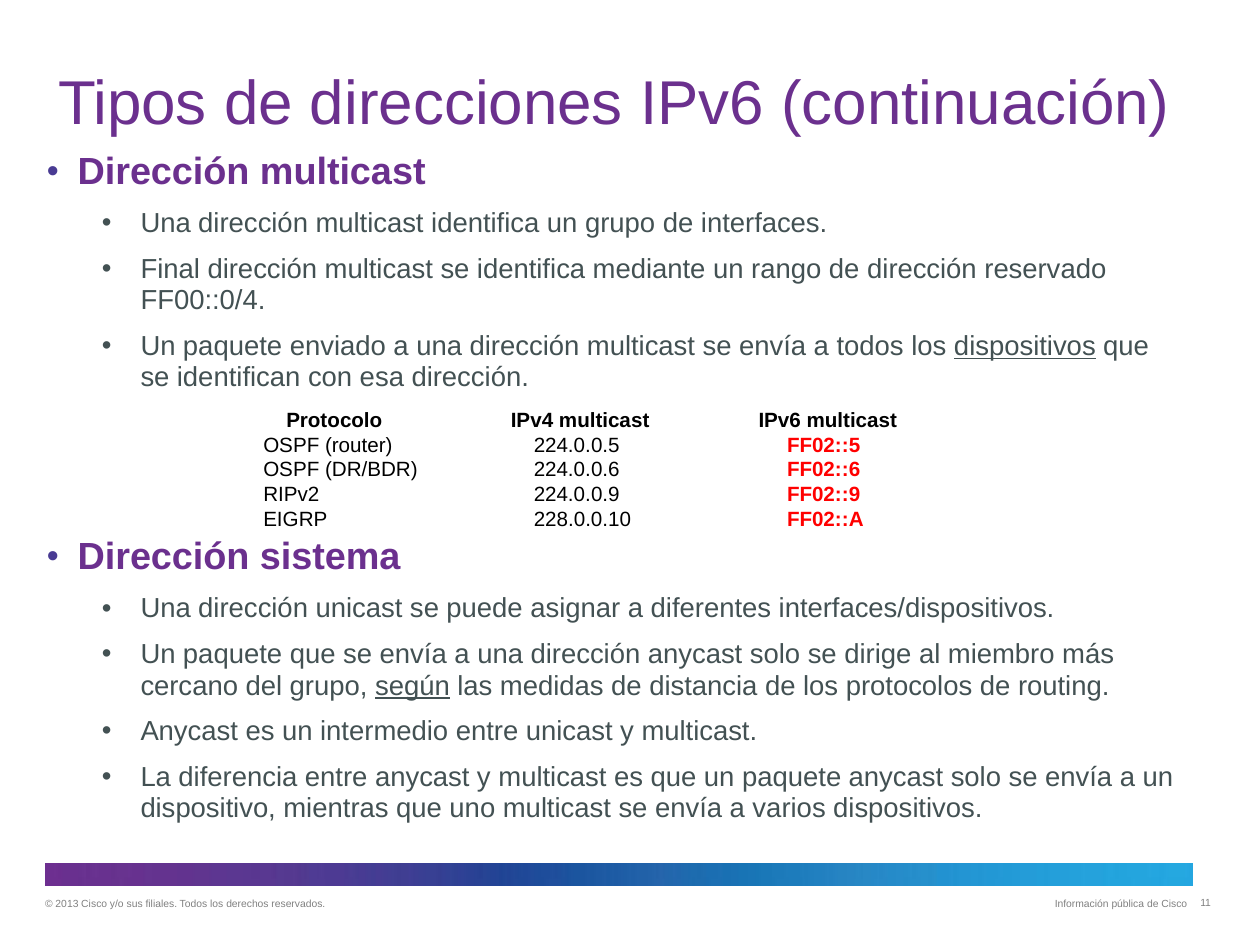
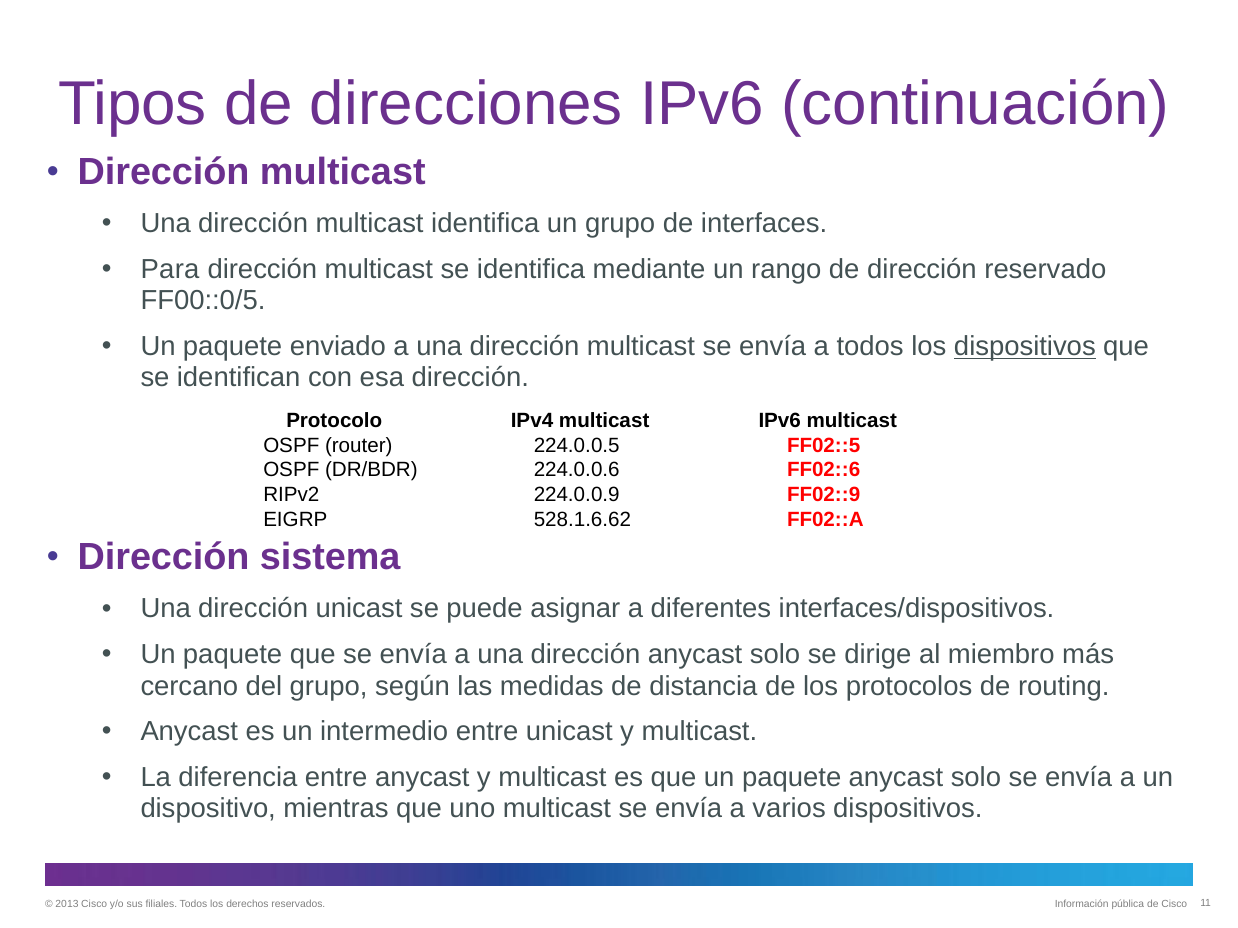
Final: Final -> Para
FF00::0/4: FF00::0/4 -> FF00::0/5
228.0.0.10: 228.0.0.10 -> 528.1.6.62
según underline: present -> none
